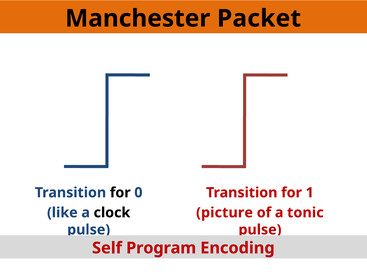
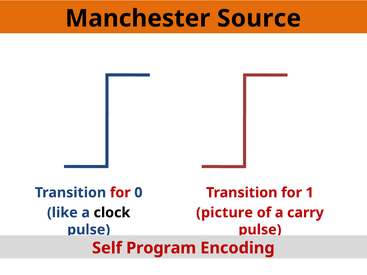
Packet: Packet -> Source
for at (120, 193) colour: black -> red
tonic: tonic -> carry
